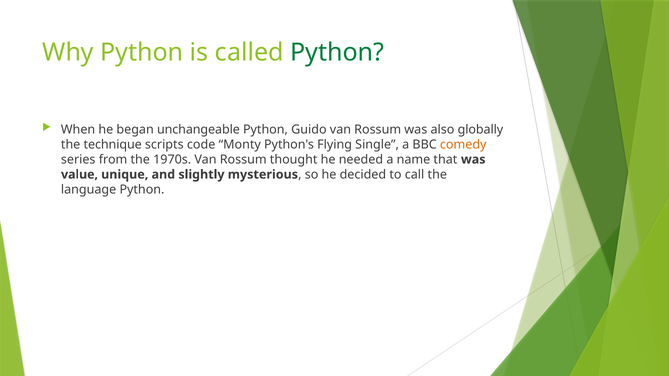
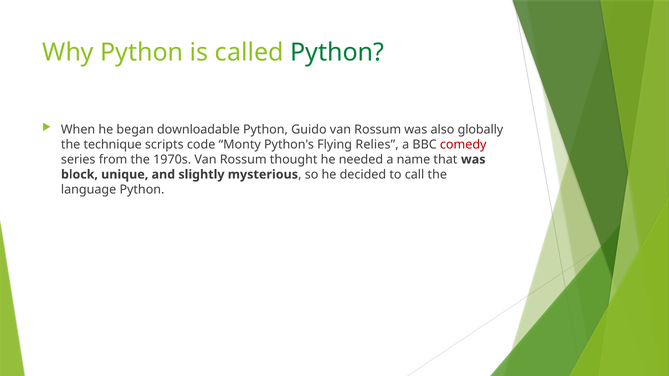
unchangeable: unchangeable -> downloadable
Single: Single -> Relies
comedy colour: orange -> red
value: value -> block
